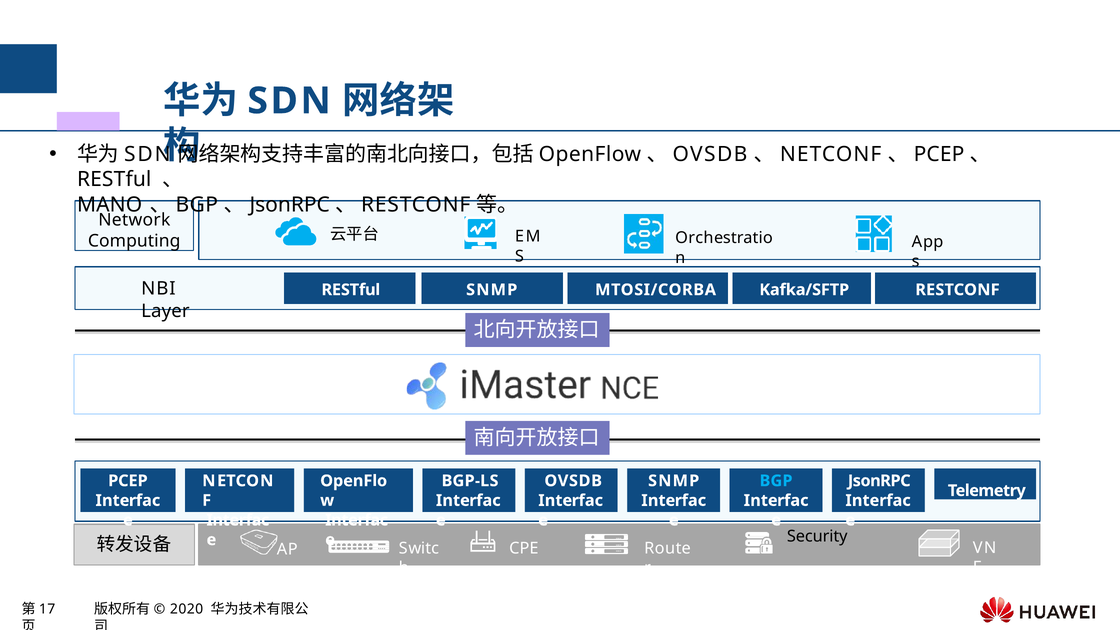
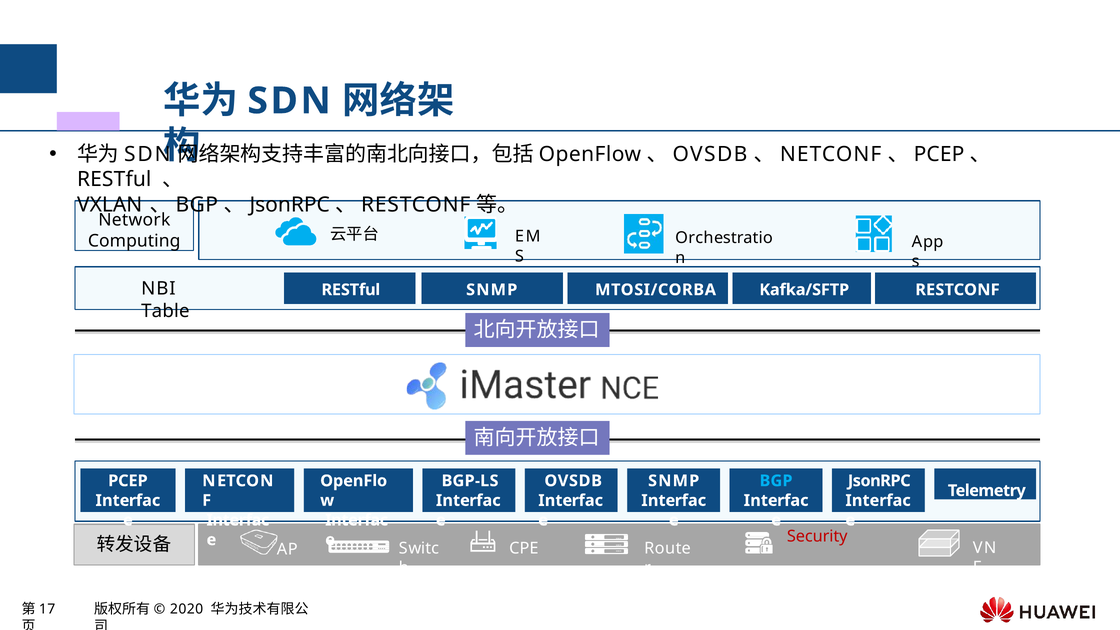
MANO: MANO -> VXLAN
Layer: Layer -> Table
Security colour: black -> red
